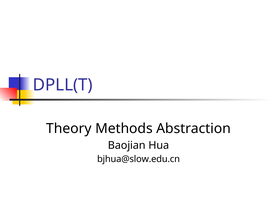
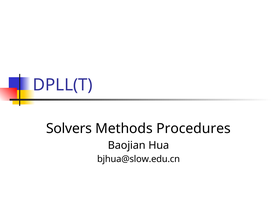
Theory: Theory -> Solvers
Abstraction: Abstraction -> Procedures
